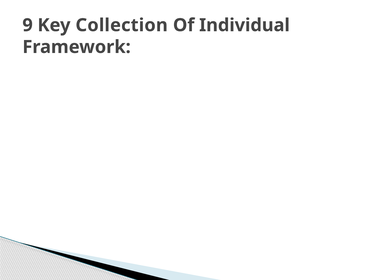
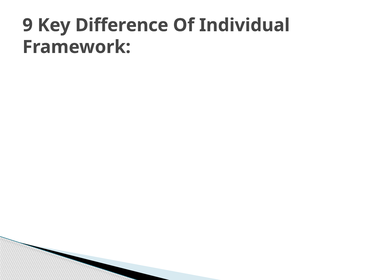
Collection: Collection -> Difference
